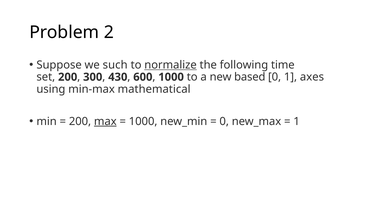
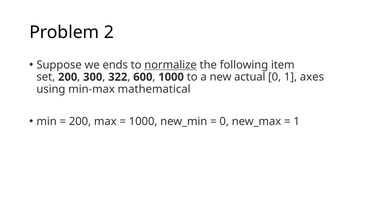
such: such -> ends
time: time -> item
430: 430 -> 322
based: based -> actual
max underline: present -> none
